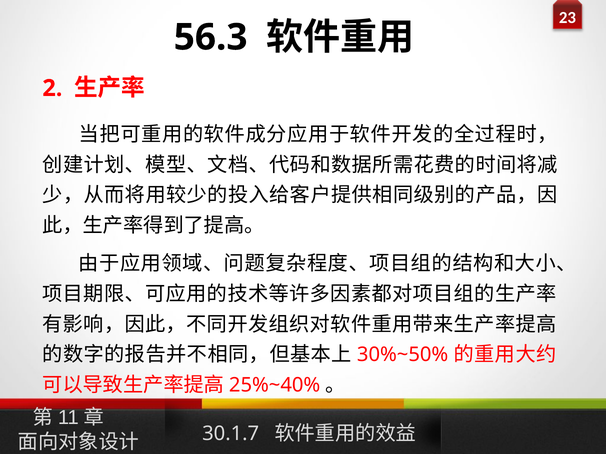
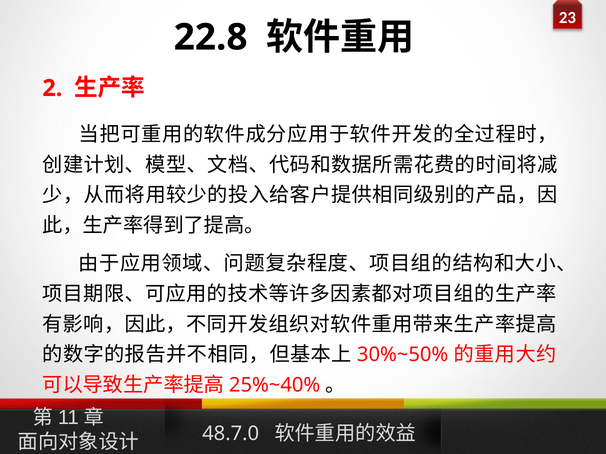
56.3: 56.3 -> 22.8
30.1.7: 30.1.7 -> 48.7.0
